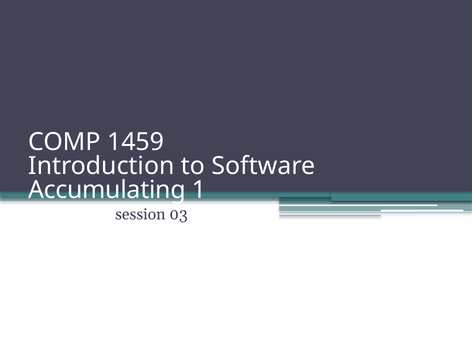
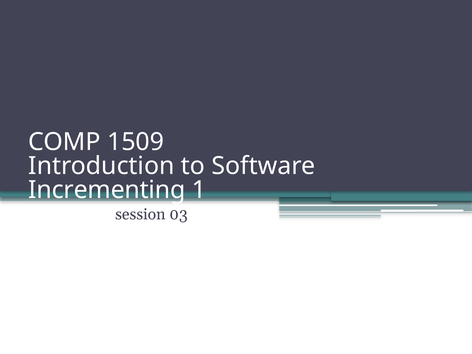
1459: 1459 -> 1509
Accumulating: Accumulating -> Incrementing
